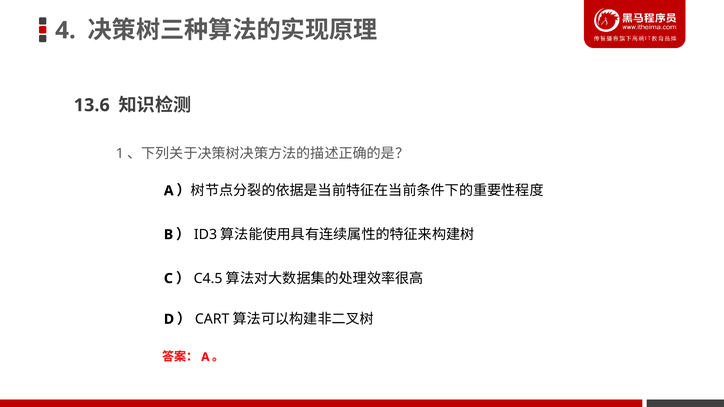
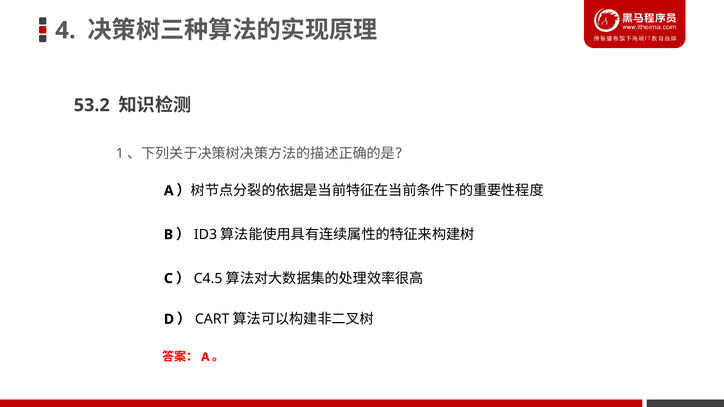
13.6: 13.6 -> 53.2
